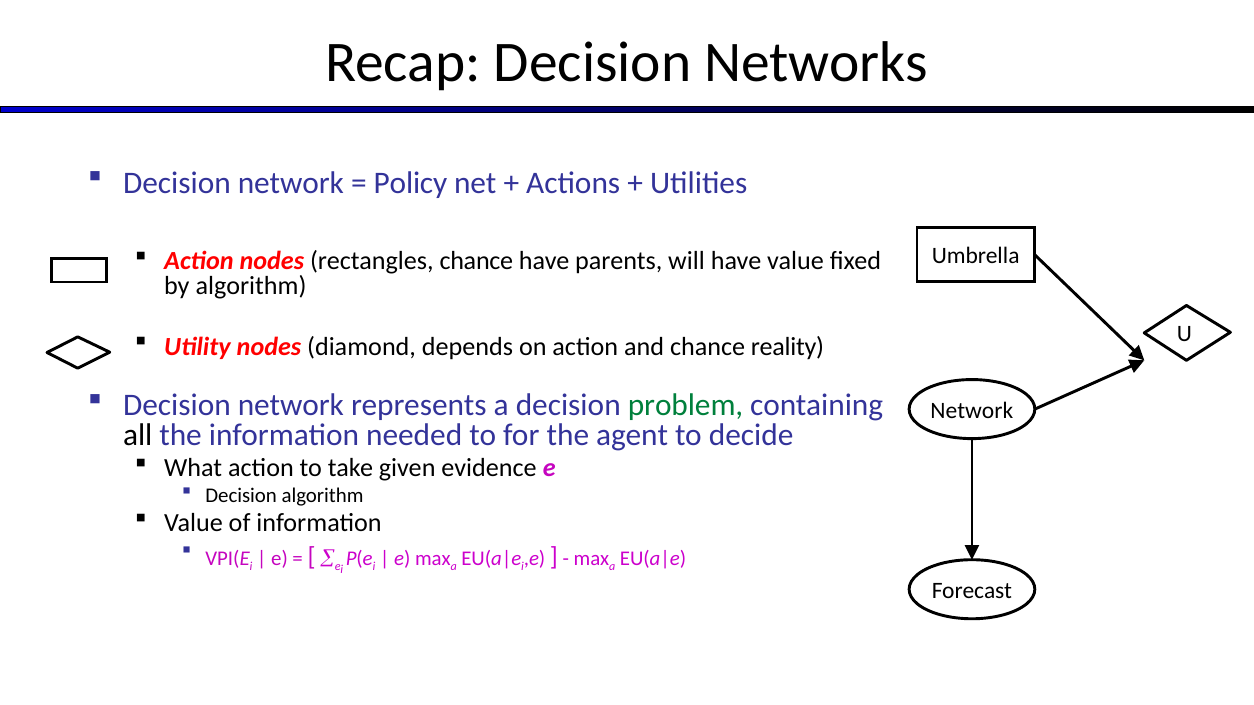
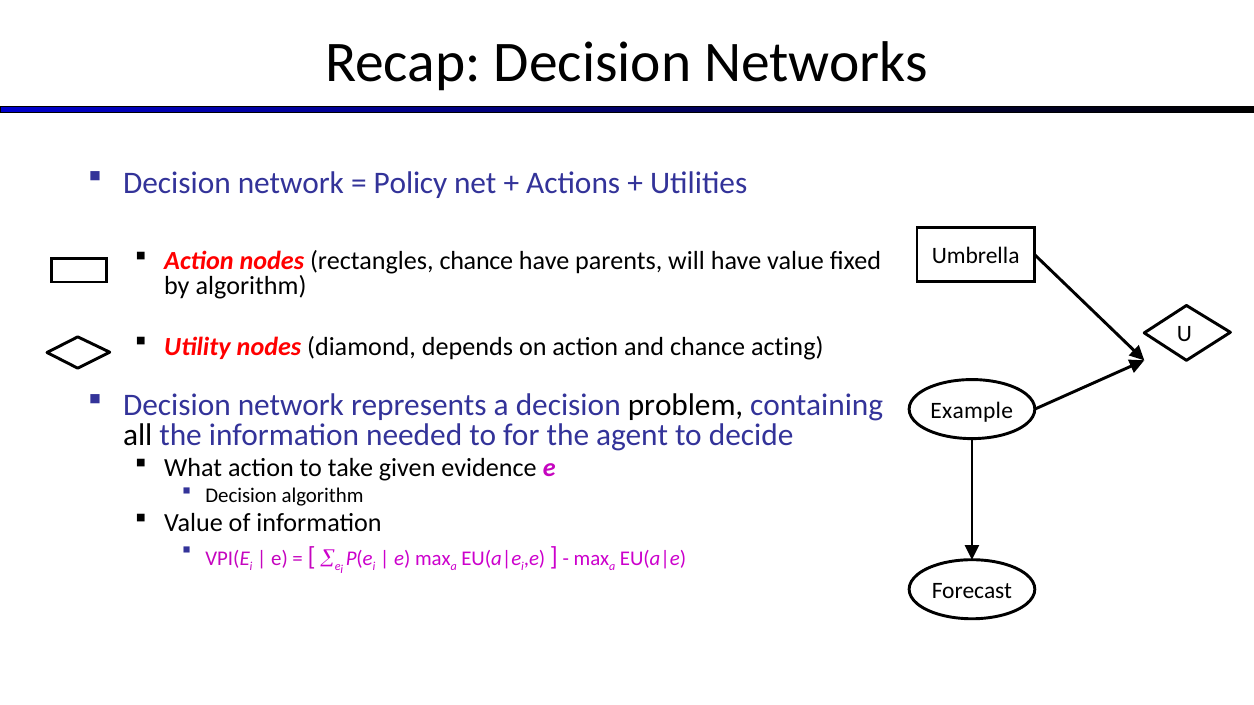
reality: reality -> acting
problem colour: green -> black
Network at (972, 411): Network -> Example
